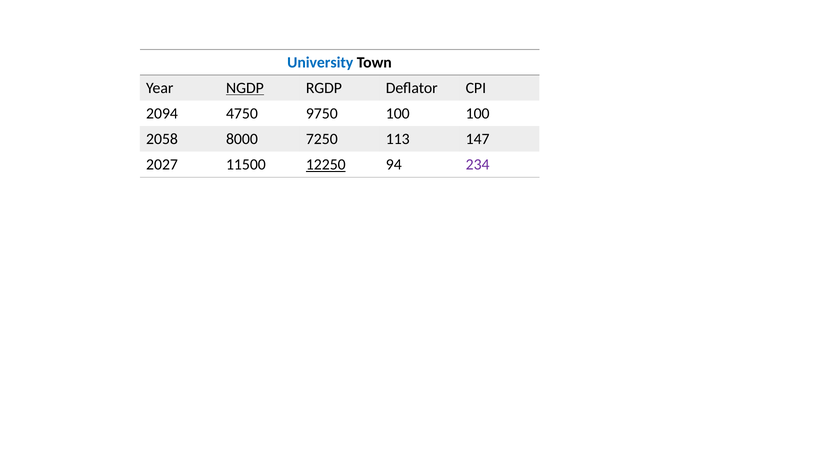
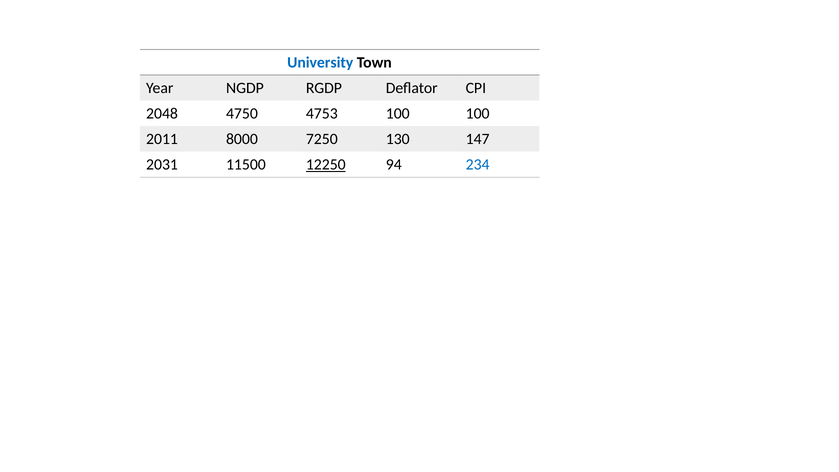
NGDP underline: present -> none
2094: 2094 -> 2048
9750: 9750 -> 4753
2058: 2058 -> 2011
113: 113 -> 130
2027: 2027 -> 2031
234 colour: purple -> blue
